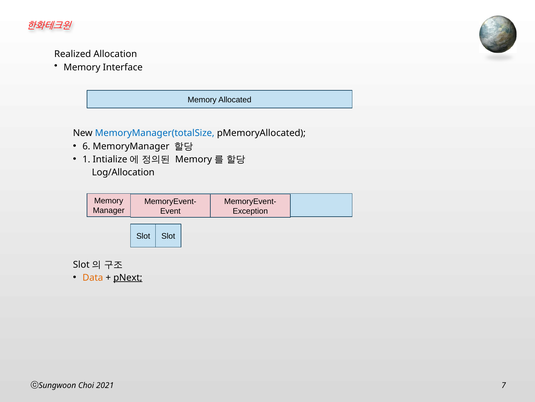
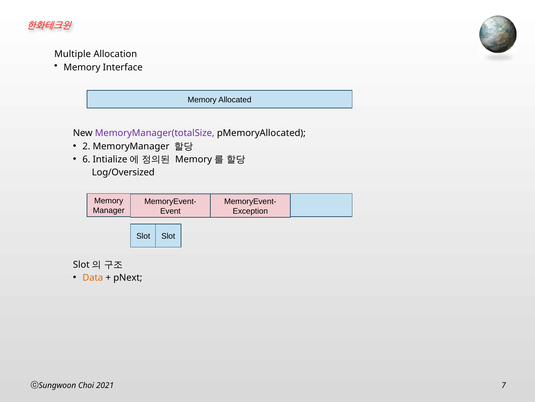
Realized: Realized -> Multiple
MemoryManager(totalSize colour: blue -> purple
6: 6 -> 2
1: 1 -> 6
Log/Allocation: Log/Allocation -> Log/Oversized
pNext underline: present -> none
